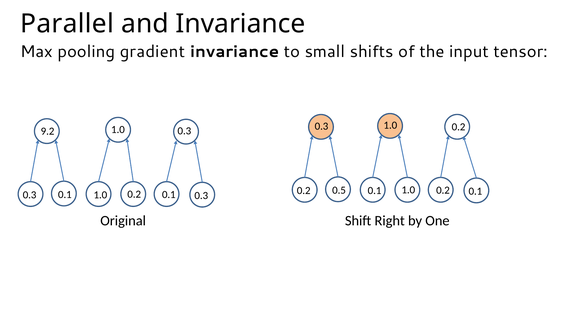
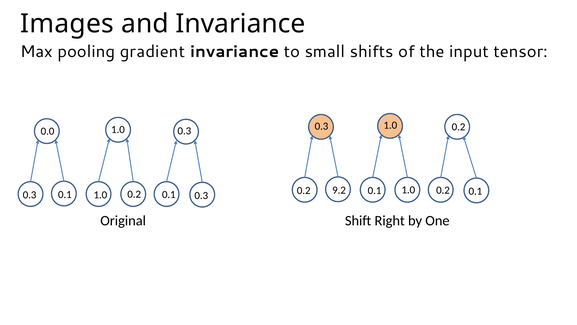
Parallel: Parallel -> Images
9.2: 9.2 -> 0.0
0.5: 0.5 -> 9.2
